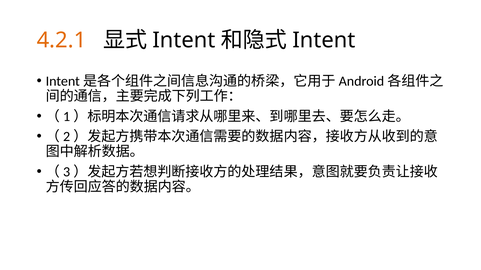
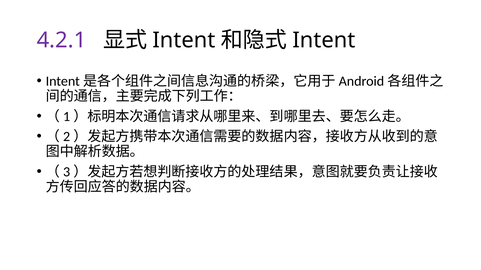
4.2.1 colour: orange -> purple
